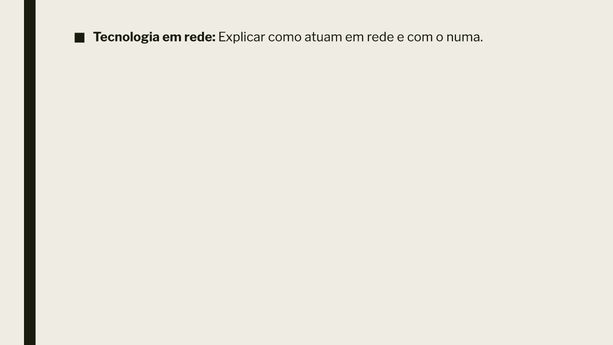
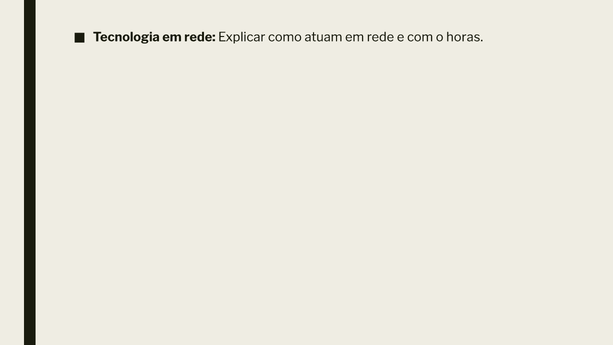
numa: numa -> horas
